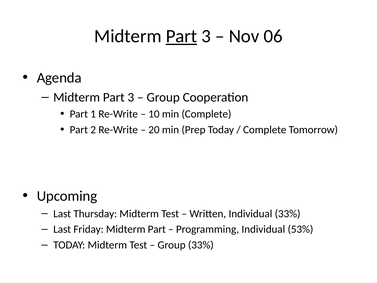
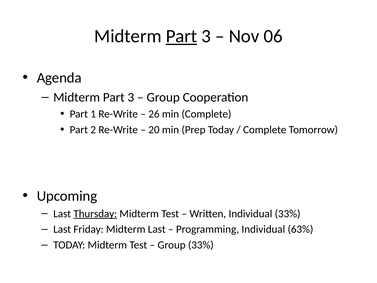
10: 10 -> 26
Thursday underline: none -> present
Friday Midterm Part: Part -> Last
53%: 53% -> 63%
